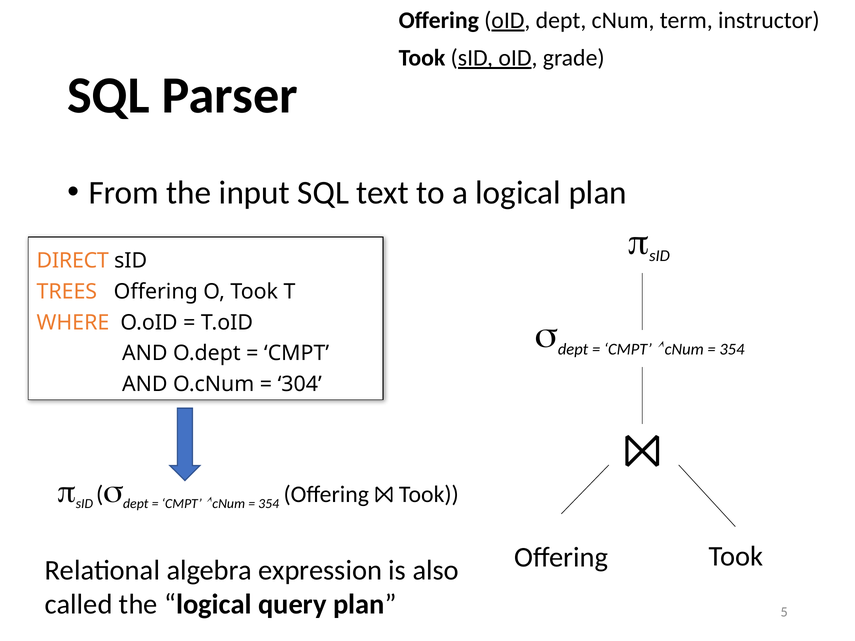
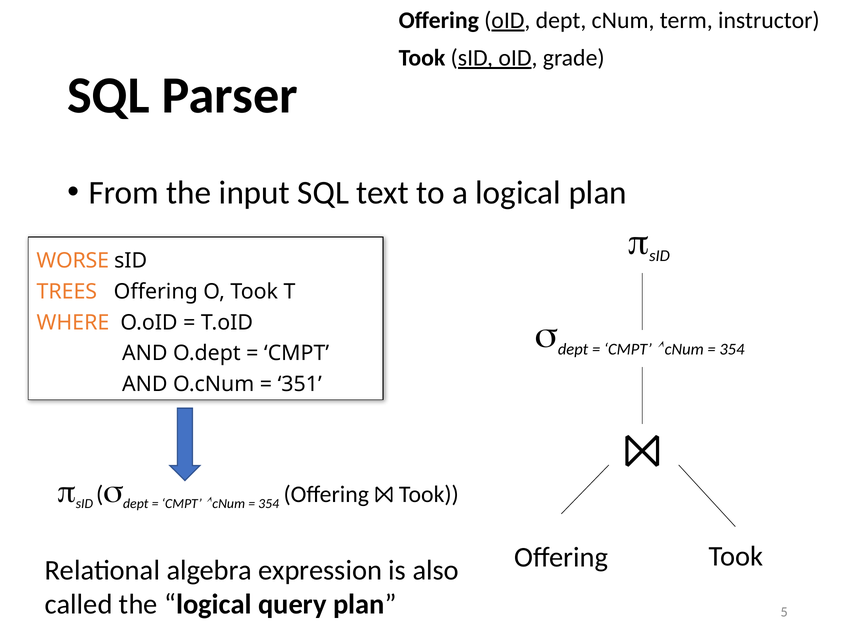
DIRECT: DIRECT -> WORSE
304: 304 -> 351
